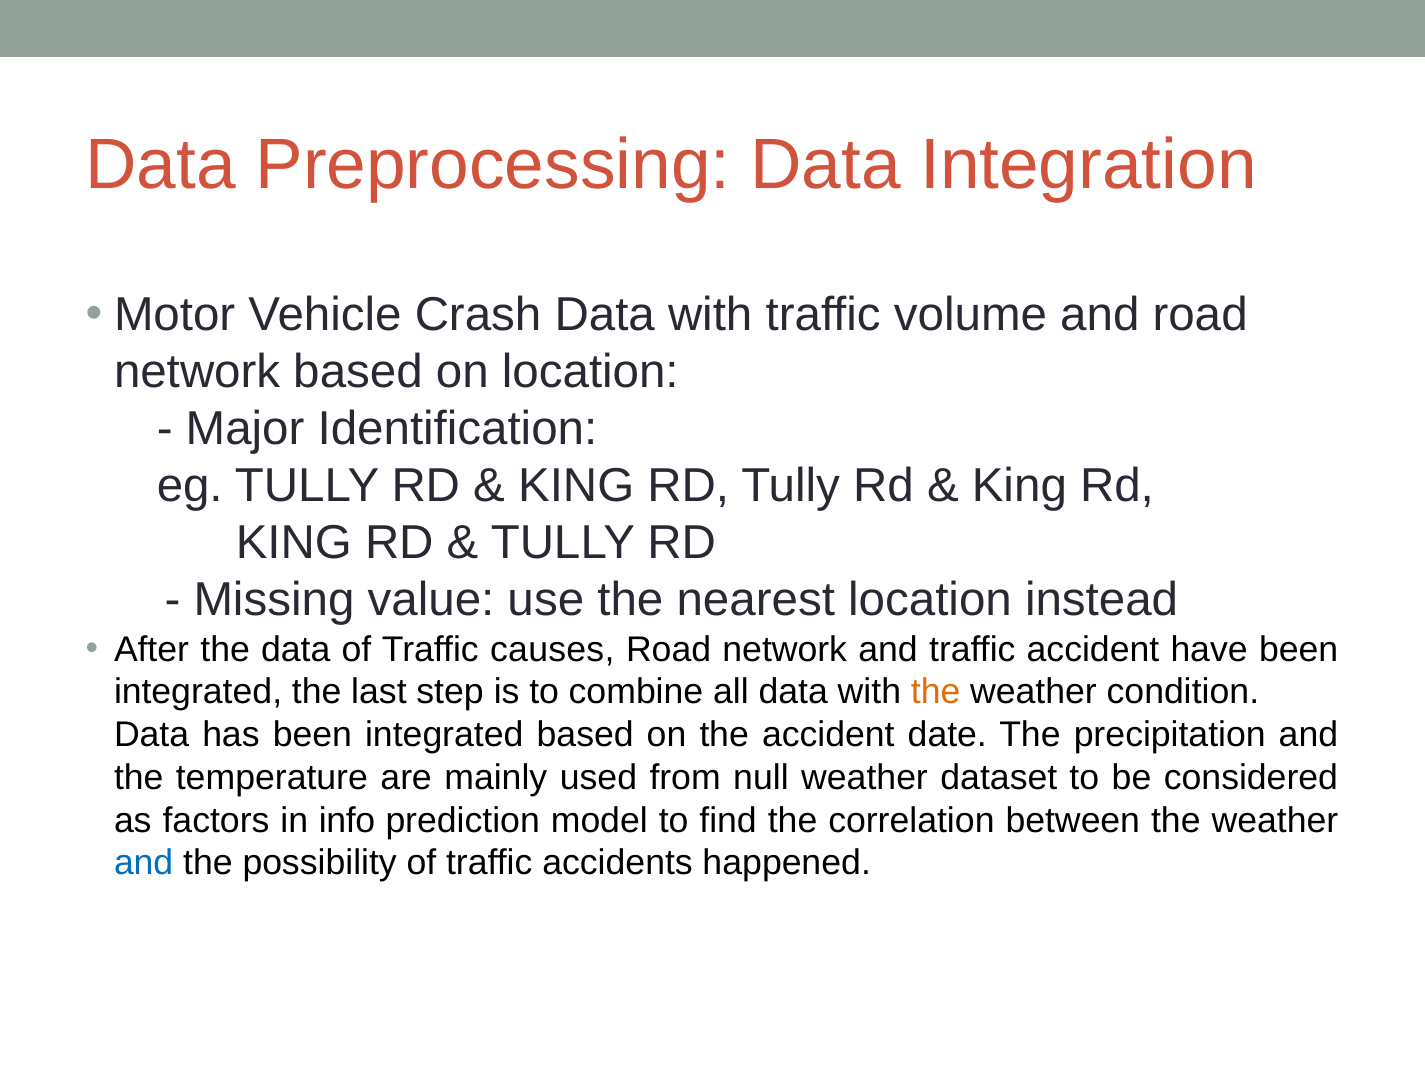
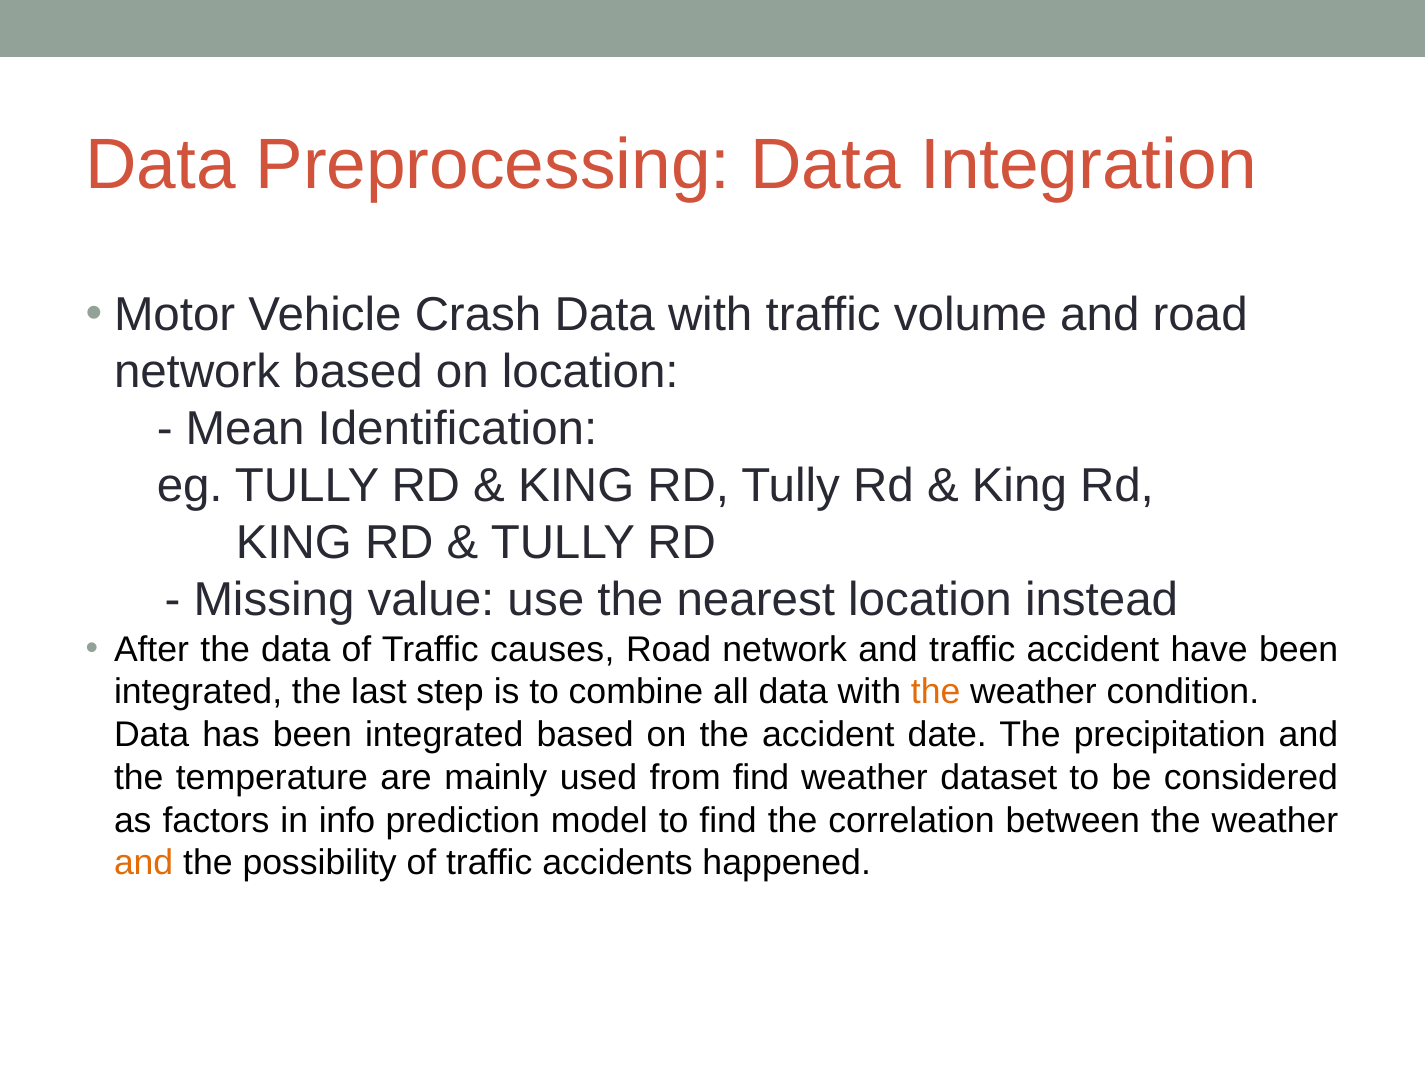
Major: Major -> Mean
from null: null -> find
and at (144, 863) colour: blue -> orange
